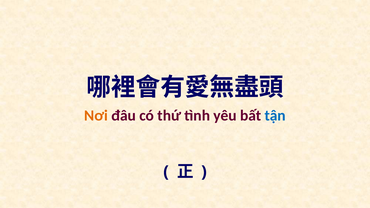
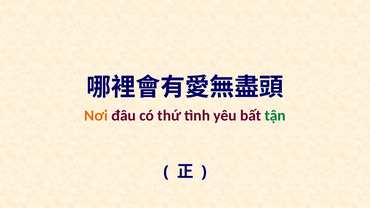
tận colour: blue -> green
